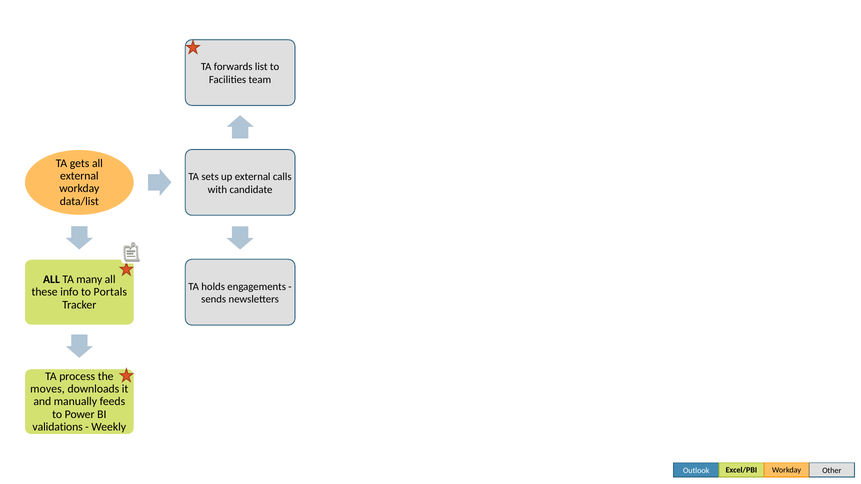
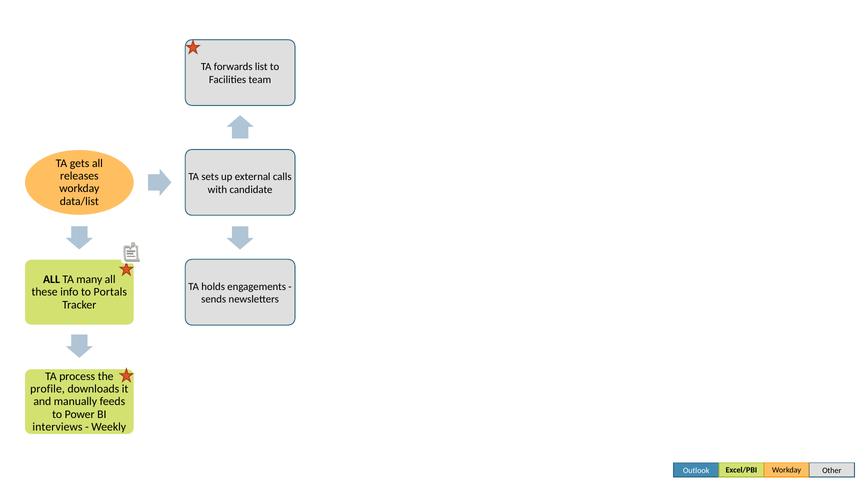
external at (79, 176): external -> releases
moves: moves -> profile
validations: validations -> interviews
